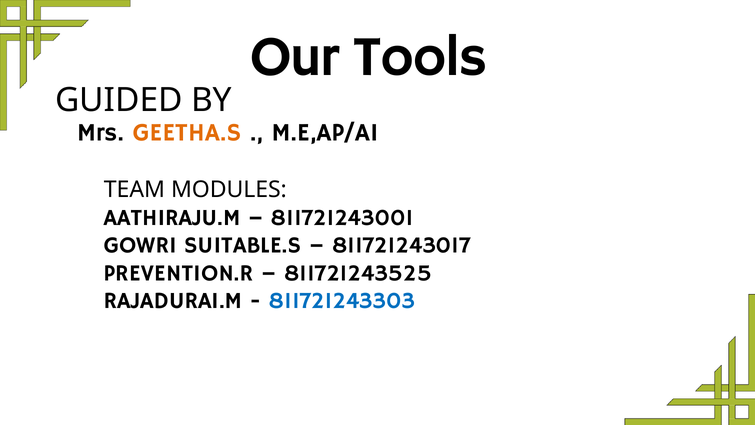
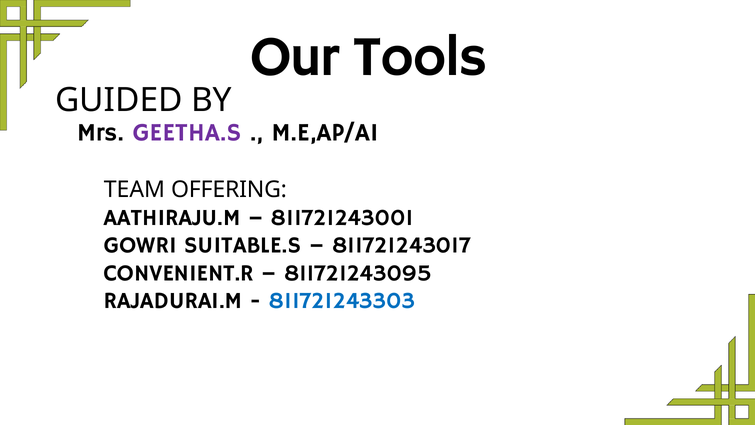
GEETHA.S colour: orange -> purple
MODULES: MODULES -> OFFERING
PREVENTION.R: PREVENTION.R -> CONVENIENT.R
811721243525: 811721243525 -> 811721243095
